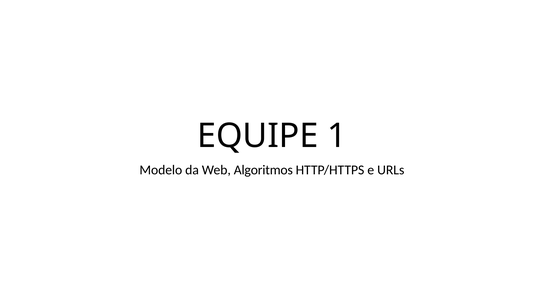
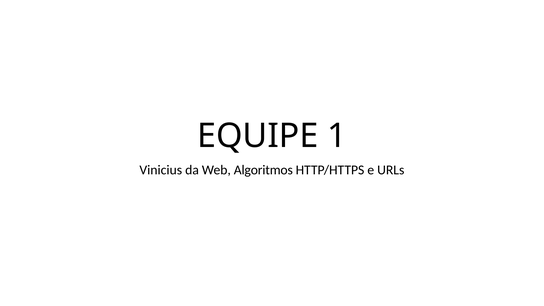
Modelo: Modelo -> Vinicius
